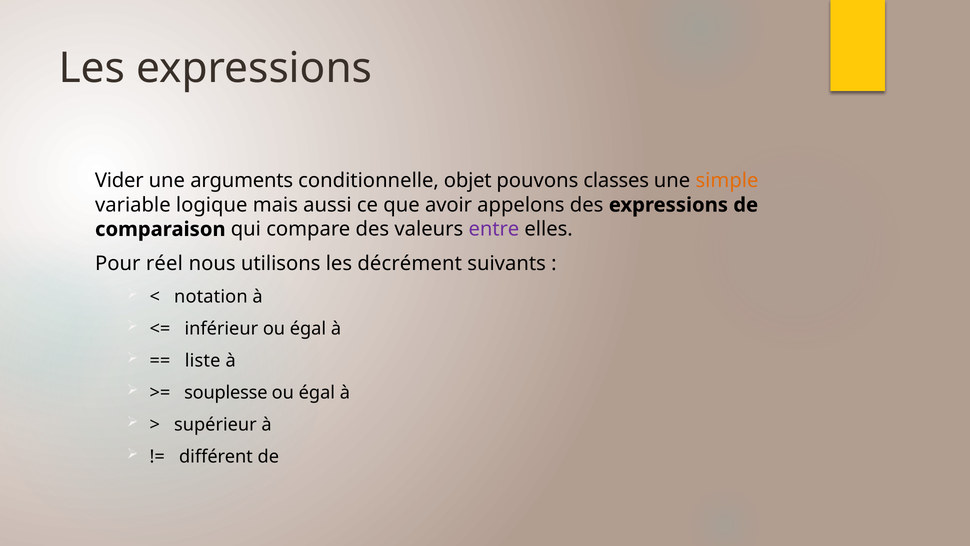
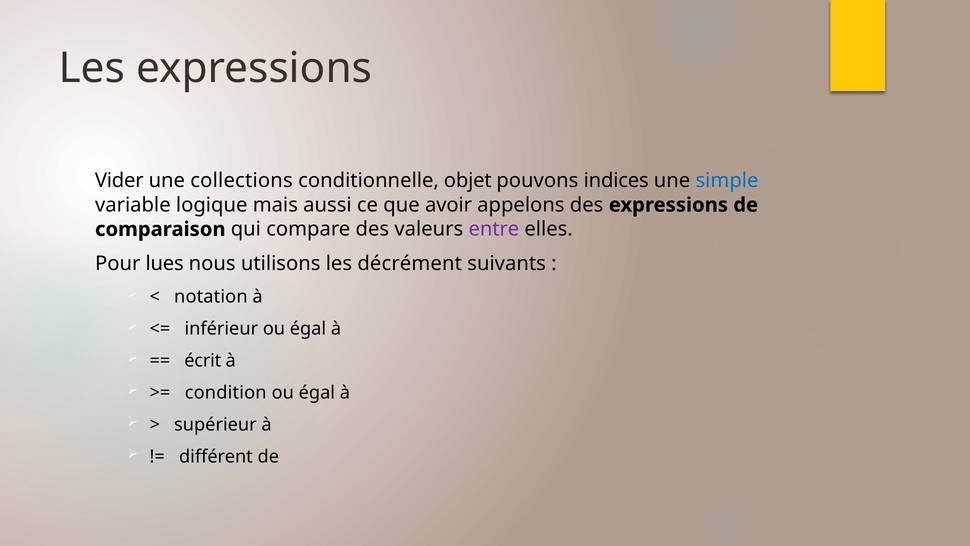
arguments: arguments -> collections
classes: classes -> indices
simple colour: orange -> blue
réel: réel -> lues
liste: liste -> écrit
souplesse: souplesse -> condition
